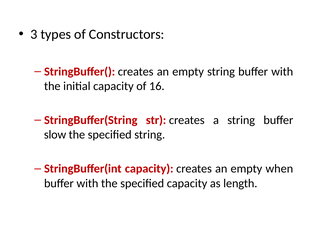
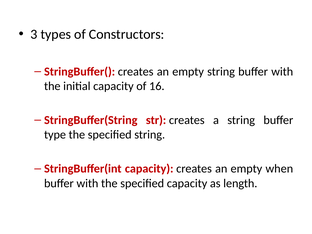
slow: slow -> type
